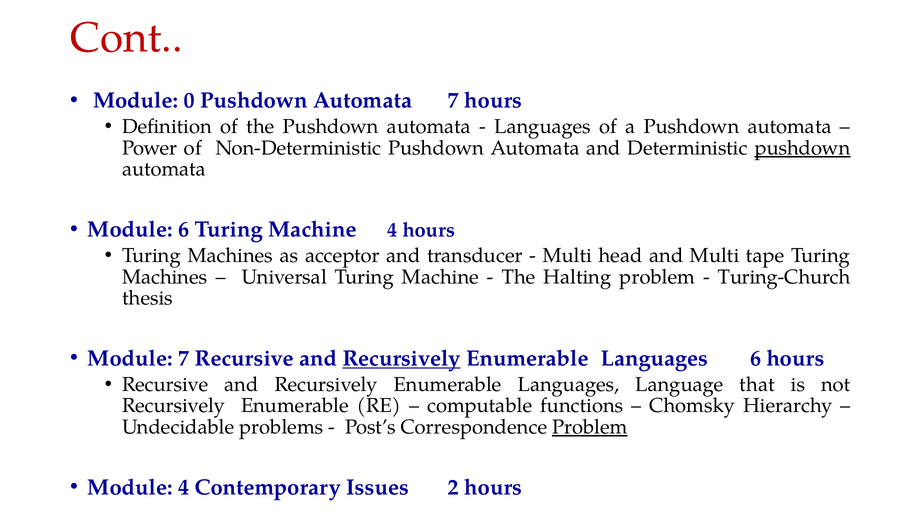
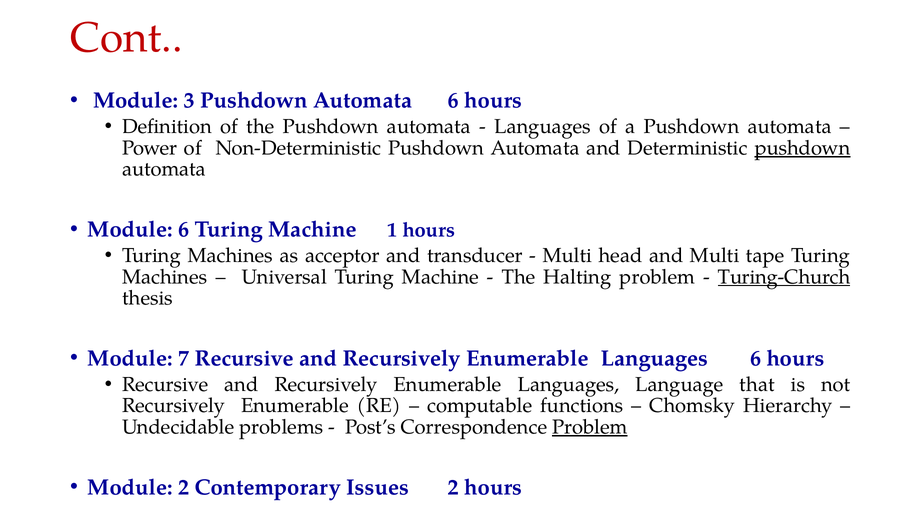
0: 0 -> 3
Automata 7: 7 -> 6
Machine 4: 4 -> 1
Turing-Church underline: none -> present
Recursively at (402, 359) underline: present -> none
Module 4: 4 -> 2
